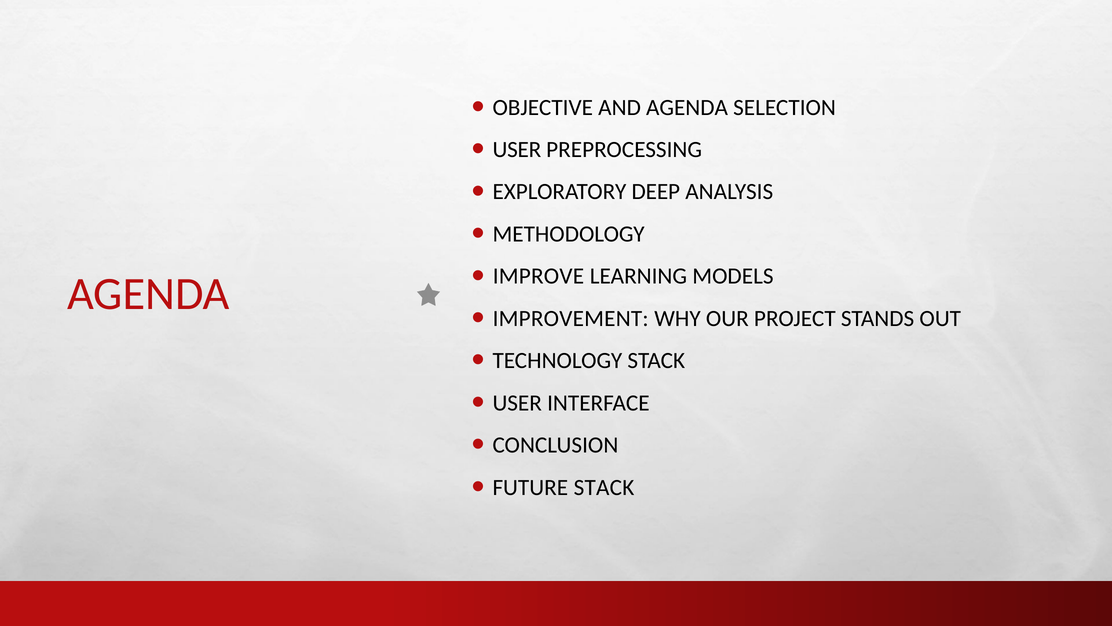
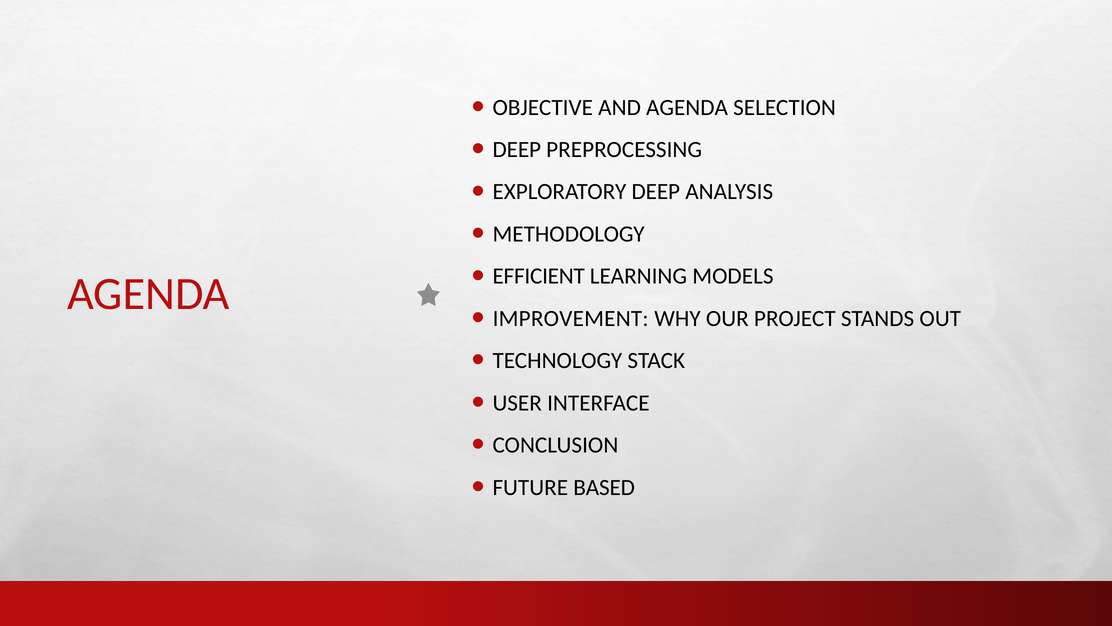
USER at (517, 149): USER -> DEEP
IMPROVE: IMPROVE -> EFFICIENT
FUTURE STACK: STACK -> BASED
